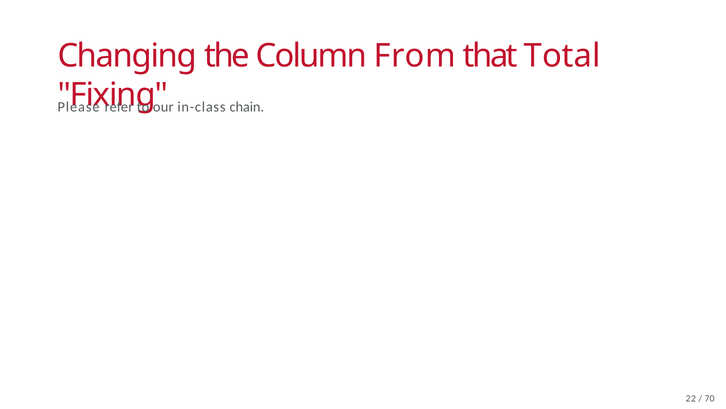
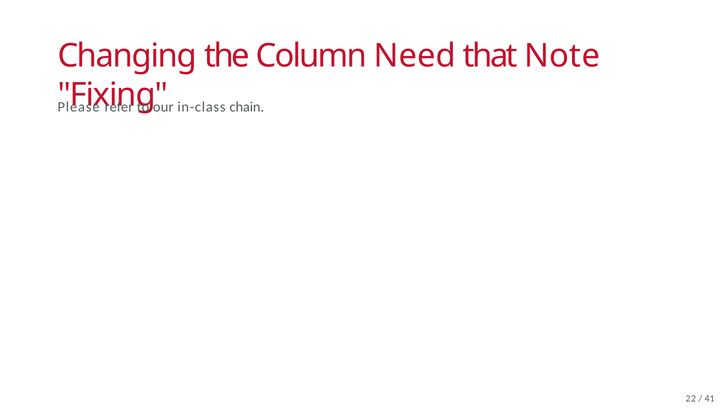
From: From -> Need
Total: Total -> Note
70: 70 -> 41
